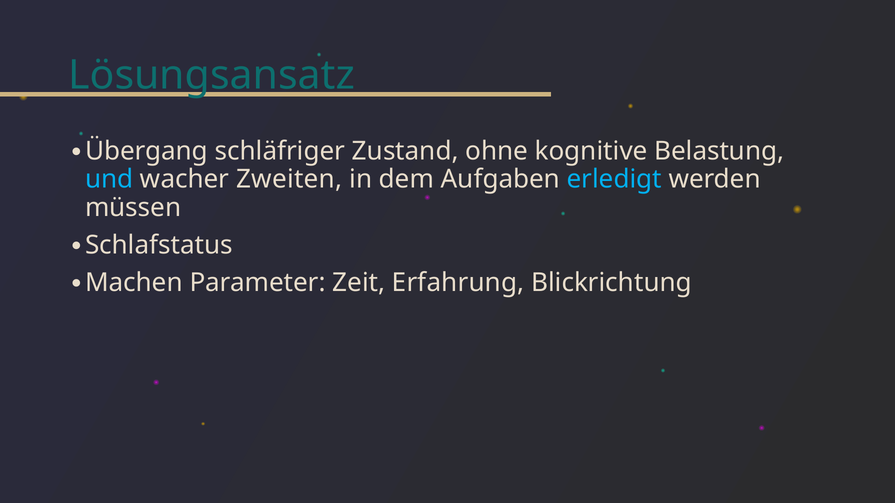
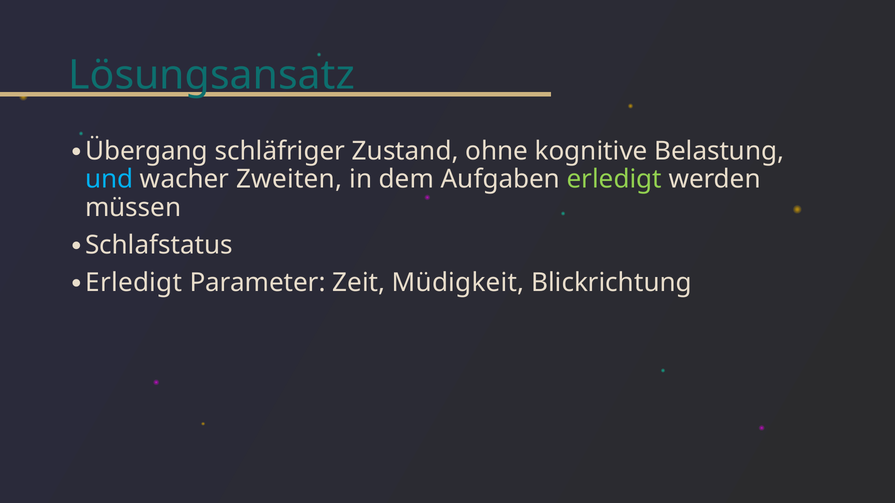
erledigt at (614, 180) colour: light blue -> light green
Machen at (134, 283): Machen -> Erledigt
Erfahrung: Erfahrung -> Müdigkeit
